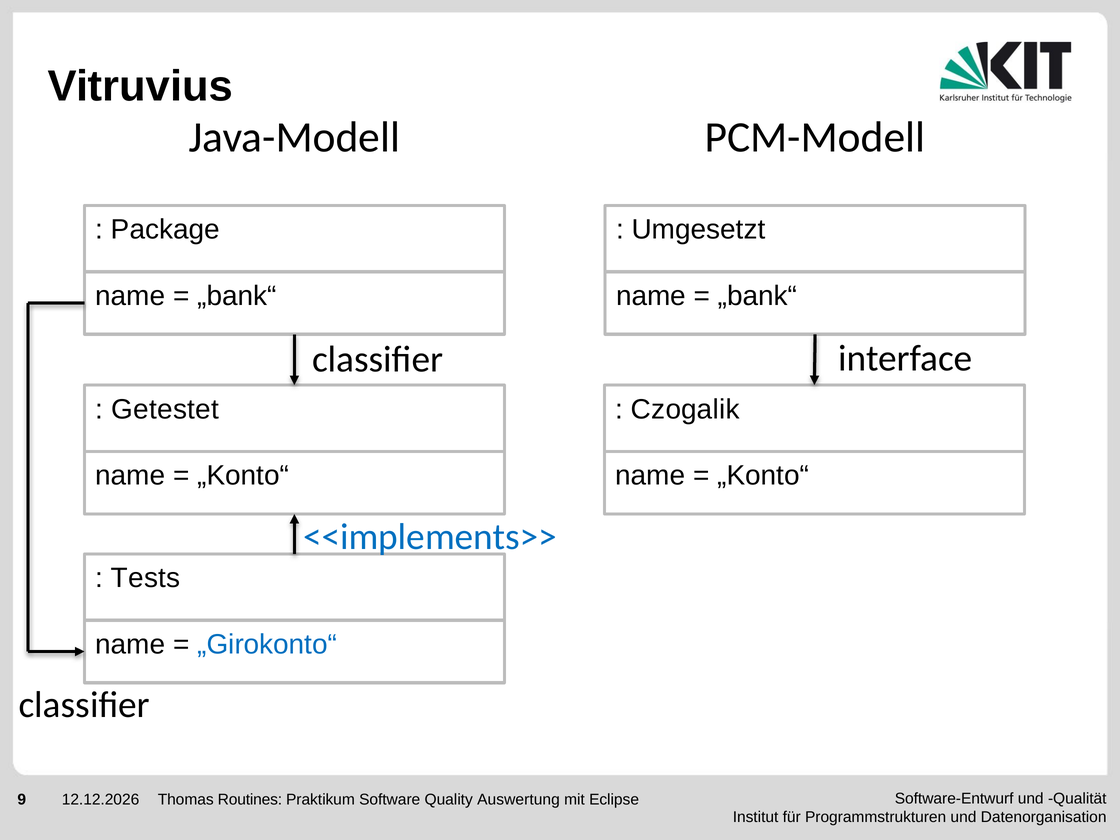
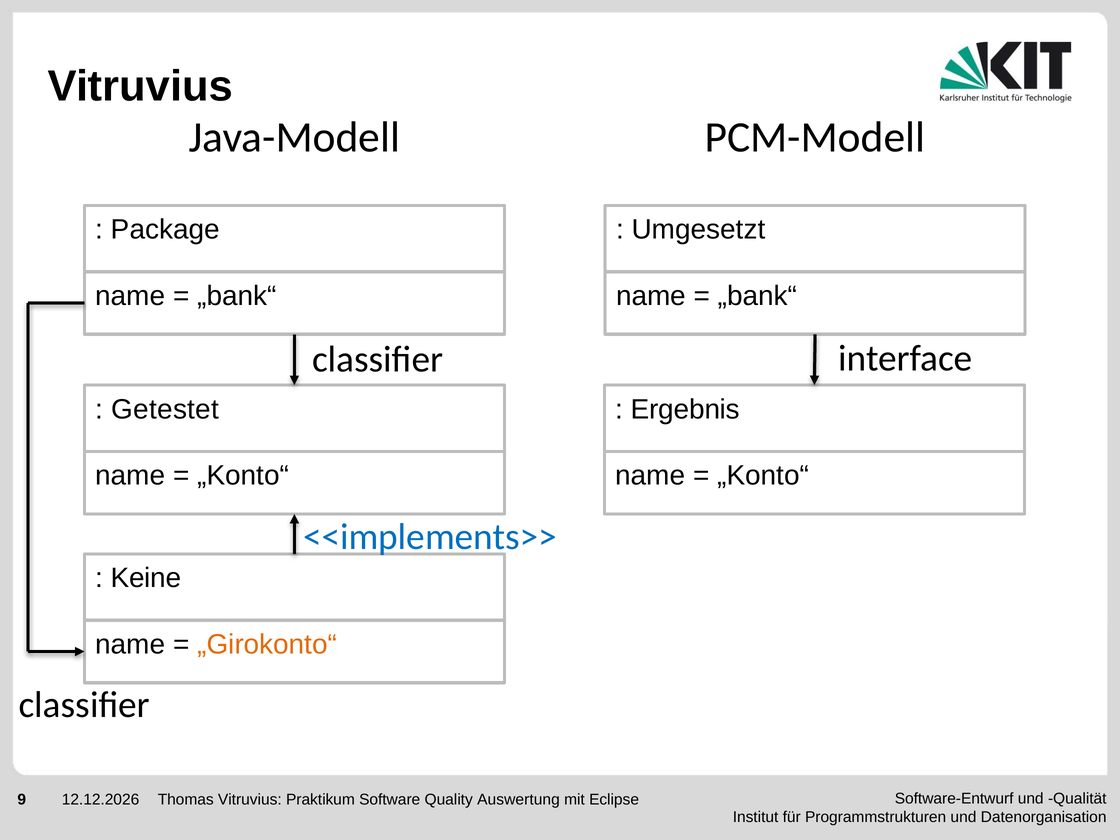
Czogalik: Czogalik -> Ergebnis
Tests: Tests -> Keine
„Girokonto“ colour: blue -> orange
Thomas Routines: Routines -> Vitruvius
